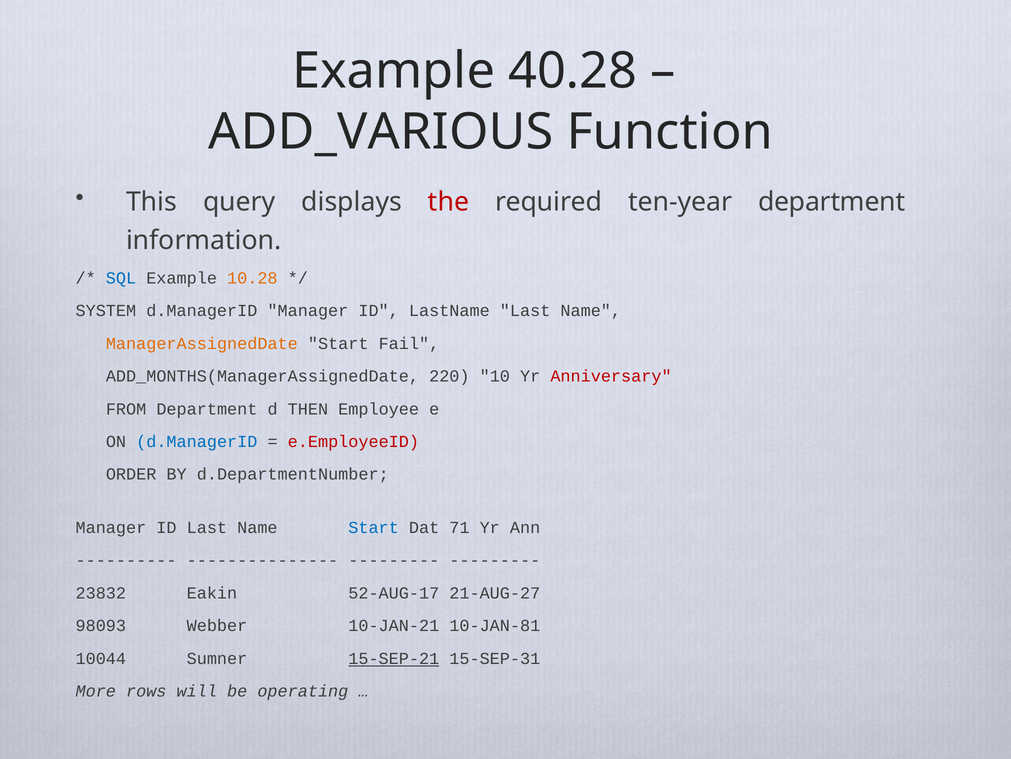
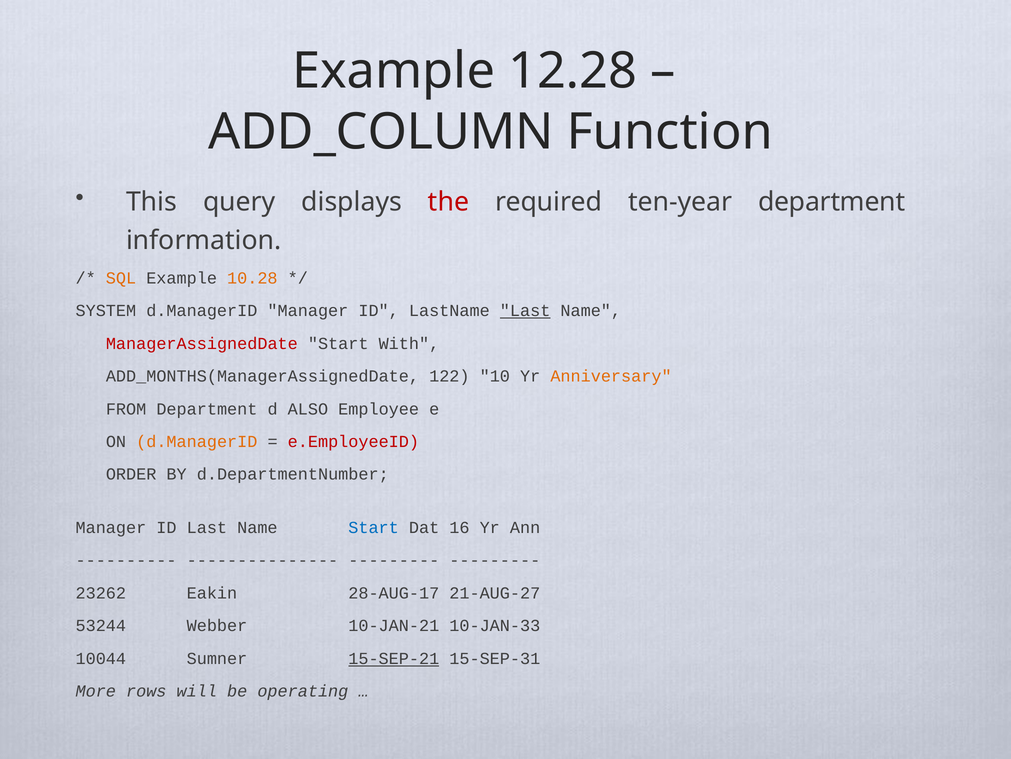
40.28: 40.28 -> 12.28
ADD_VARIOUS: ADD_VARIOUS -> ADD_COLUMN
SQL colour: blue -> orange
Last at (525, 311) underline: none -> present
ManagerAssignedDate colour: orange -> red
Fail: Fail -> With
220: 220 -> 122
Anniversary colour: red -> orange
THEN: THEN -> ALSO
d.ManagerID at (197, 441) colour: blue -> orange
71: 71 -> 16
23832: 23832 -> 23262
52-AUG-17: 52-AUG-17 -> 28-AUG-17
98093: 98093 -> 53244
10-JAN-81: 10-JAN-81 -> 10-JAN-33
